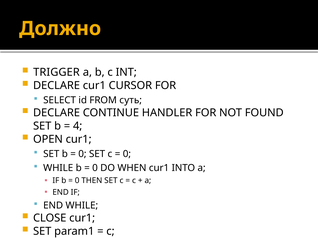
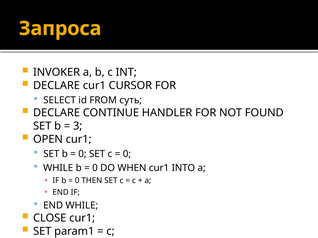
Должно: Должно -> Запроса
TRIGGER: TRIGGER -> INVOKER
4: 4 -> 3
